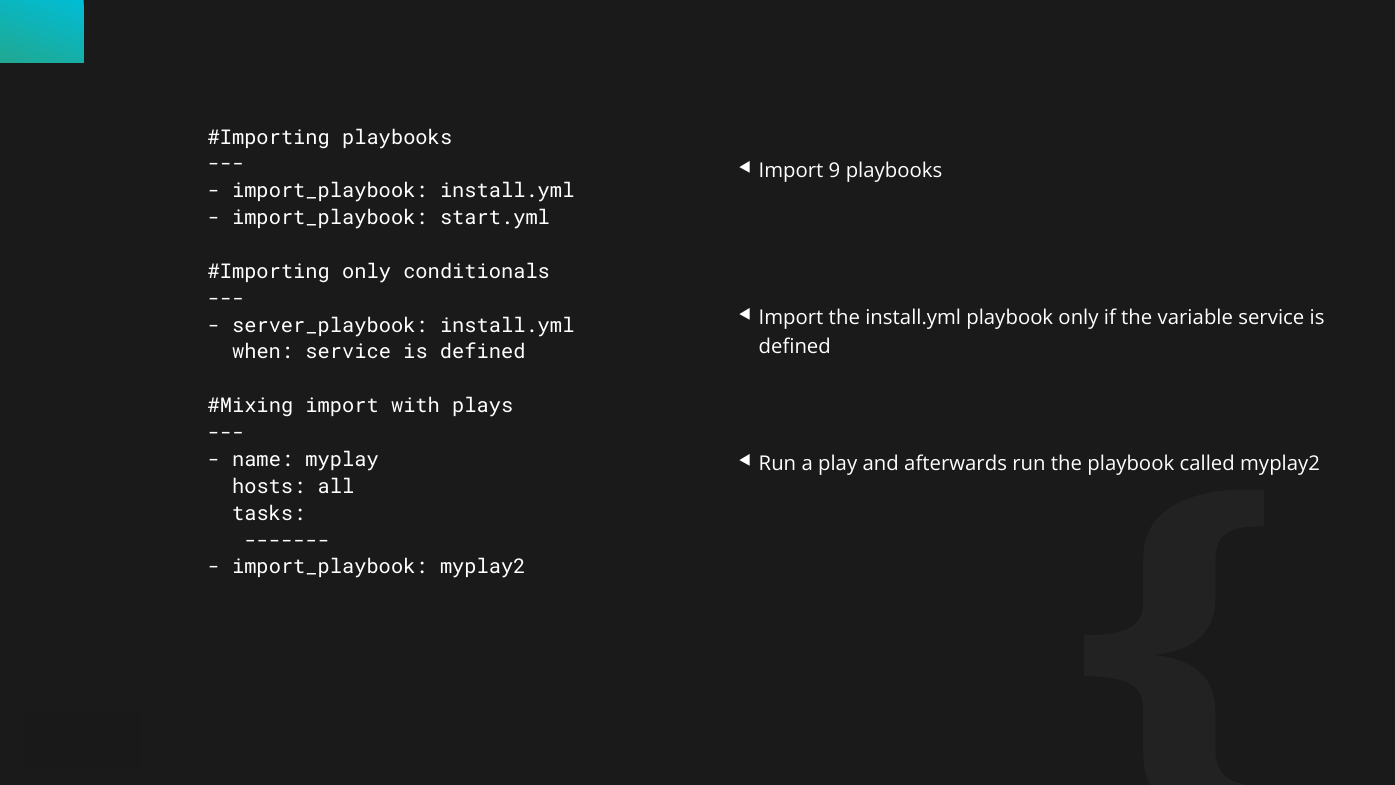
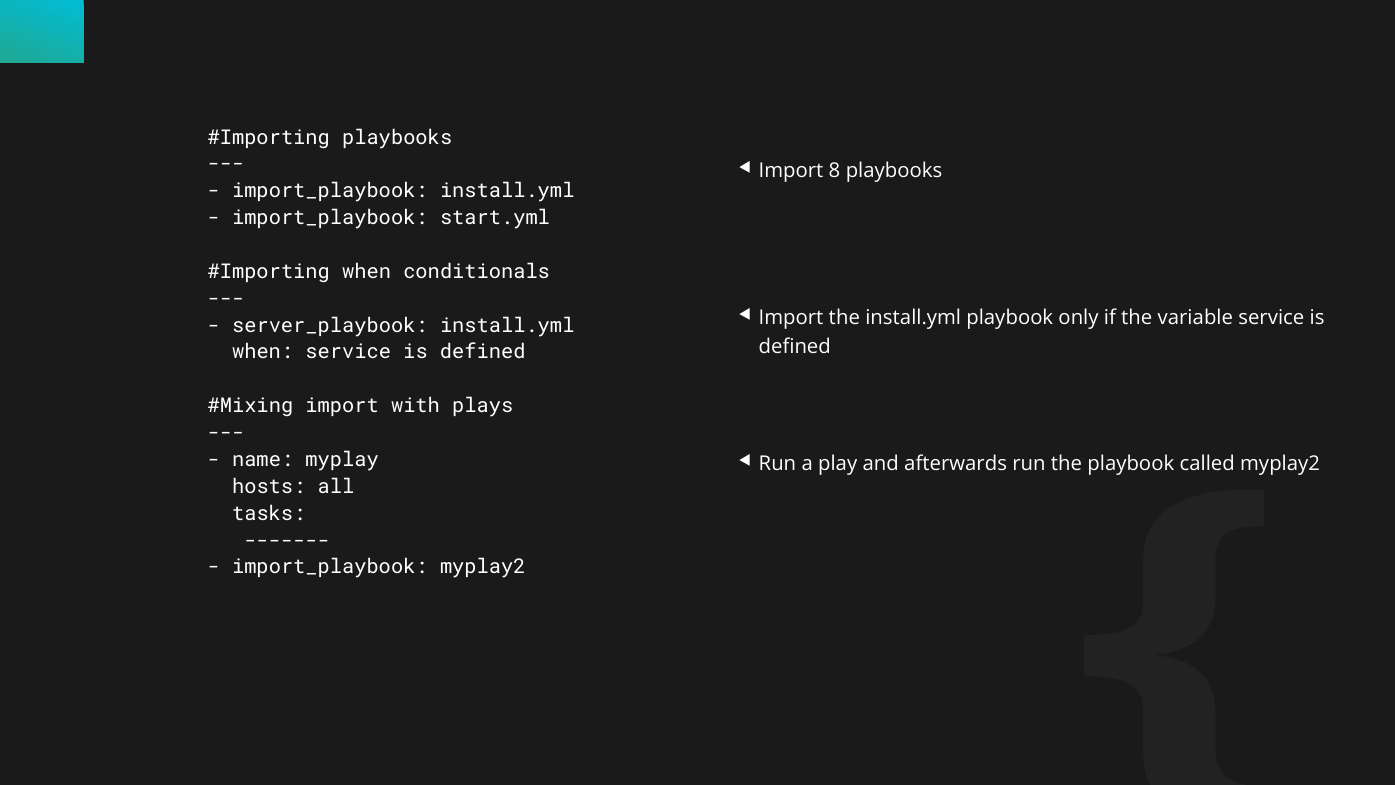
9: 9 -> 8
only at (367, 272): only -> when
